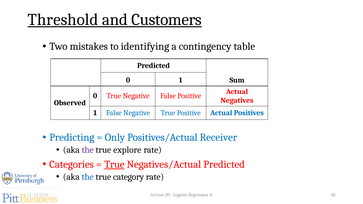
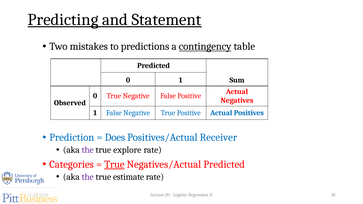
Threshold: Threshold -> Predicting
Customers: Customers -> Statement
identifying: identifying -> predictions
contingency underline: none -> present
Predicting: Predicting -> Prediction
Only: Only -> Does
the at (88, 177) colour: blue -> purple
category: category -> estimate
